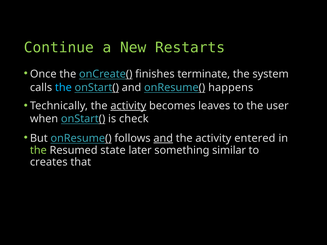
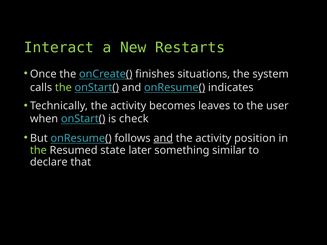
Continue: Continue -> Interact
terminate: terminate -> situations
the at (63, 88) colour: light blue -> light green
happens: happens -> indicates
activity at (128, 106) underline: present -> none
entered: entered -> position
creates: creates -> declare
